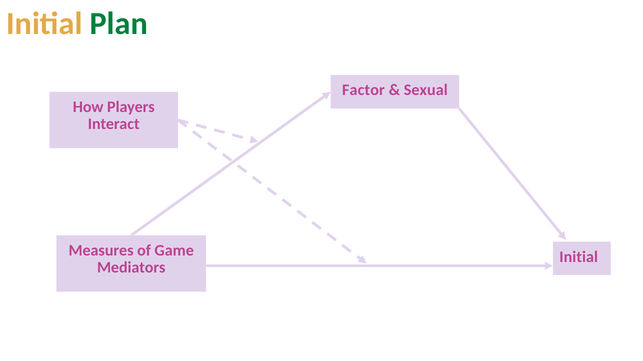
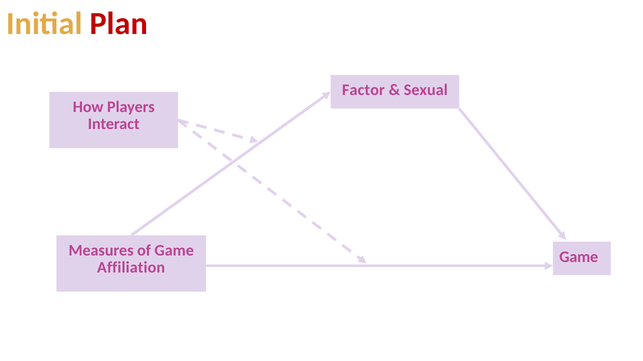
Plan colour: green -> red
Initial at (579, 257): Initial -> Game
Mediators: Mediators -> Affiliation
